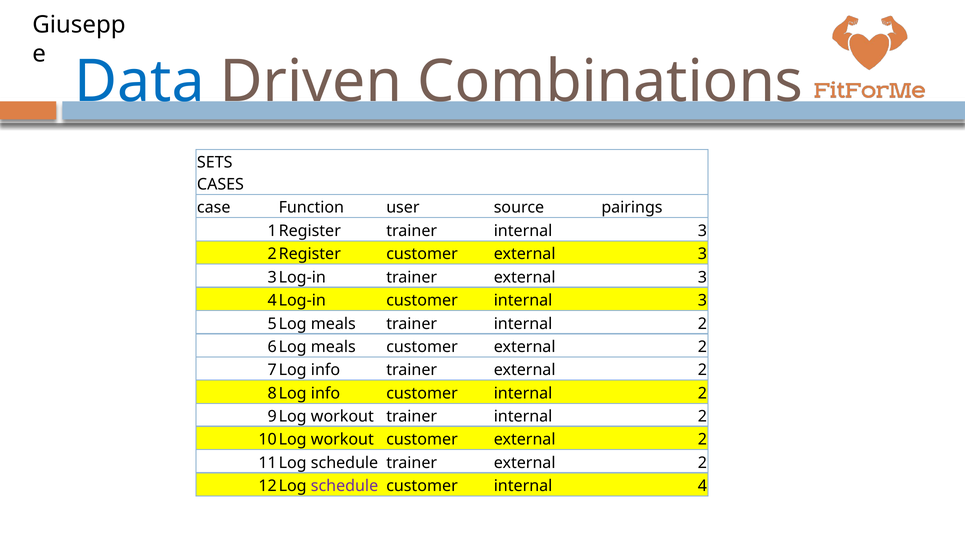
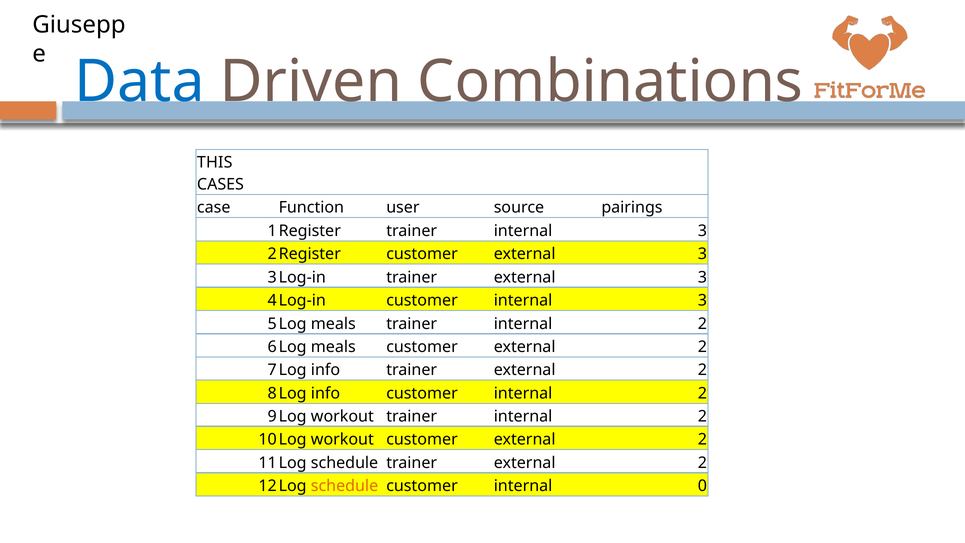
SETS: SETS -> THIS
schedule at (345, 486) colour: purple -> orange
4: 4 -> 0
